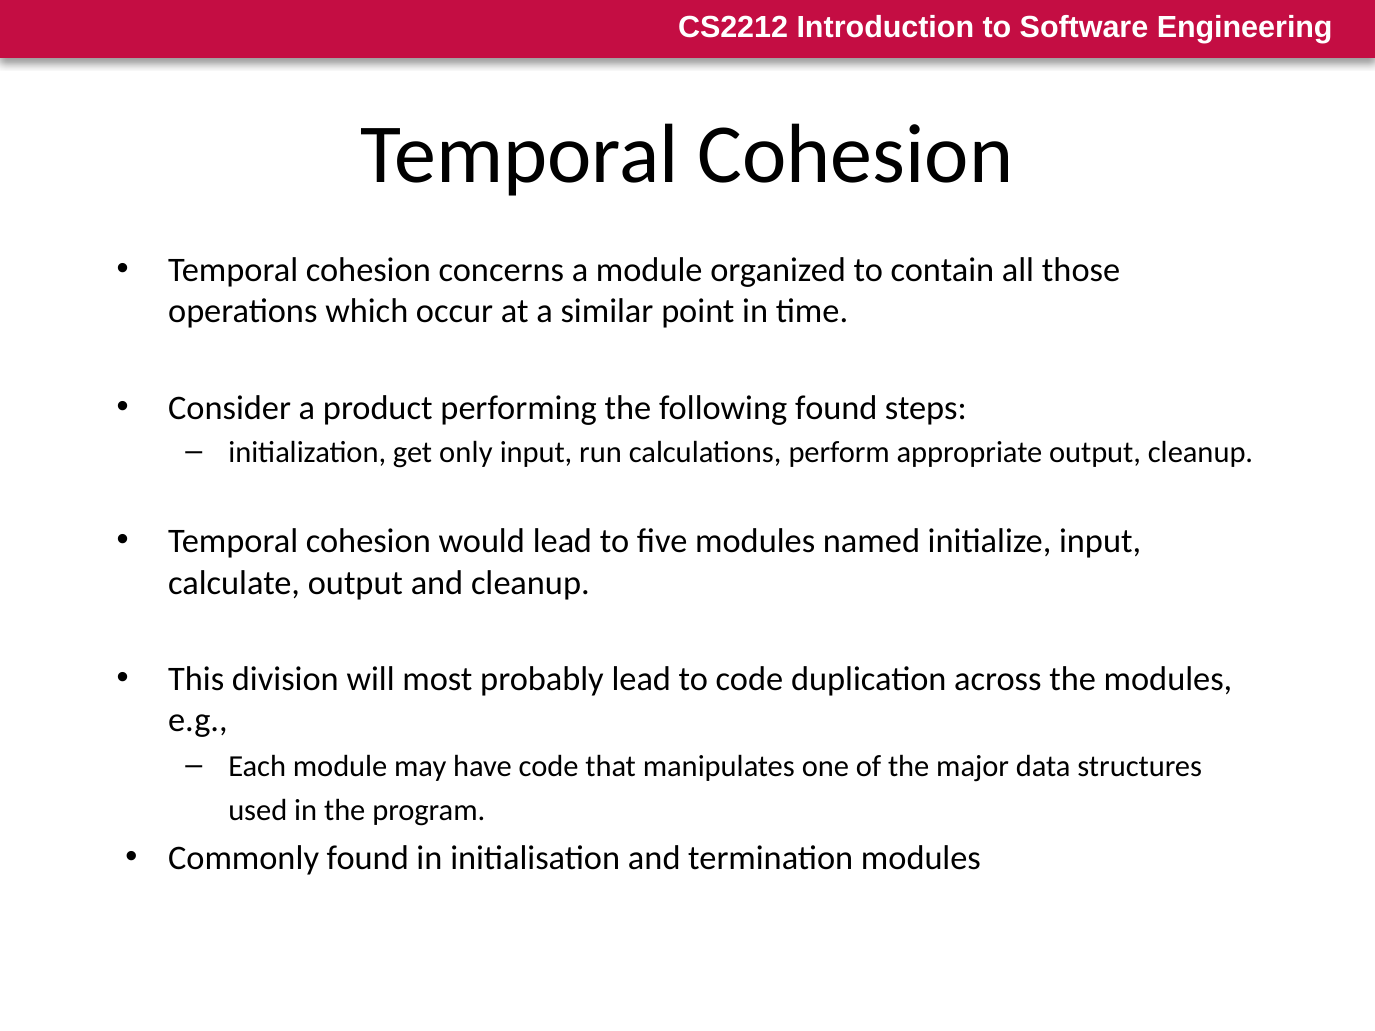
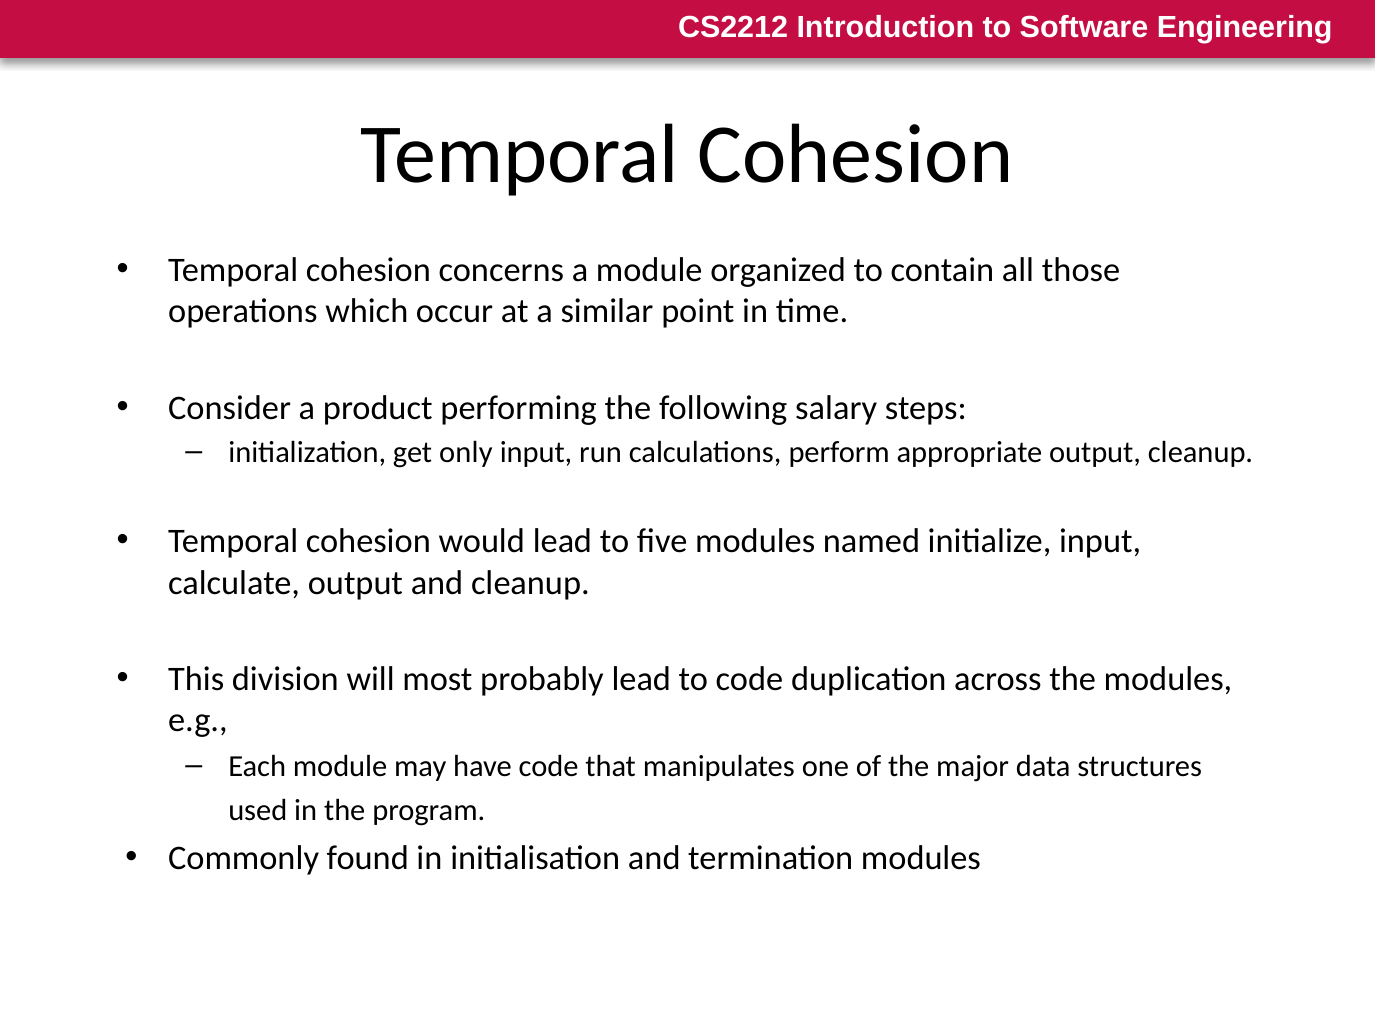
following found: found -> salary
